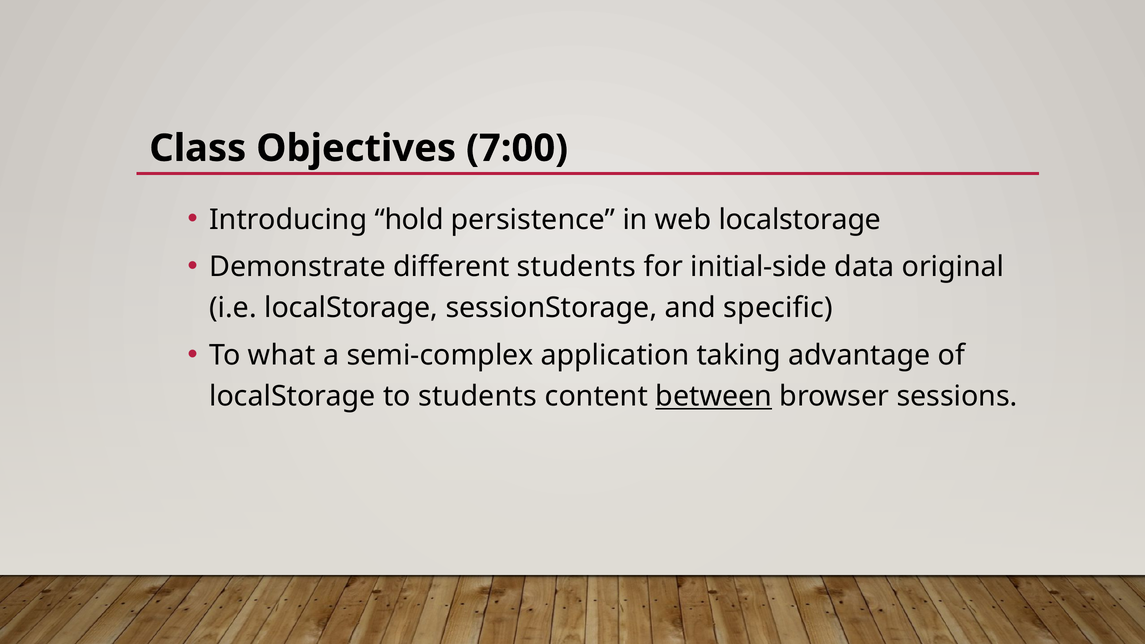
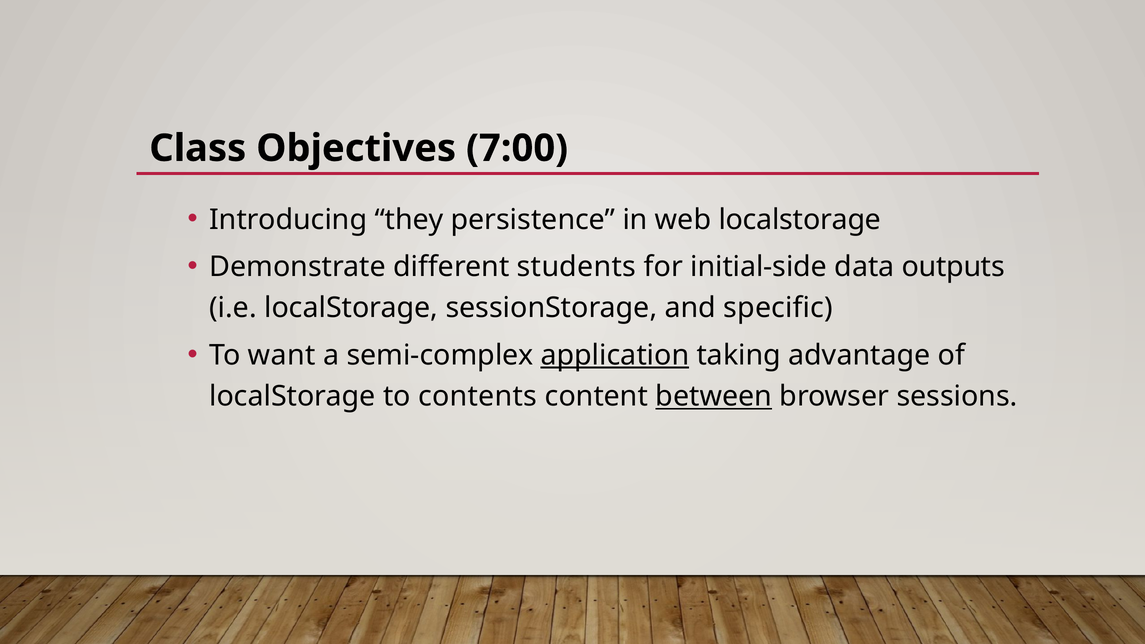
hold: hold -> they
original: original -> outputs
what: what -> want
application underline: none -> present
to students: students -> contents
